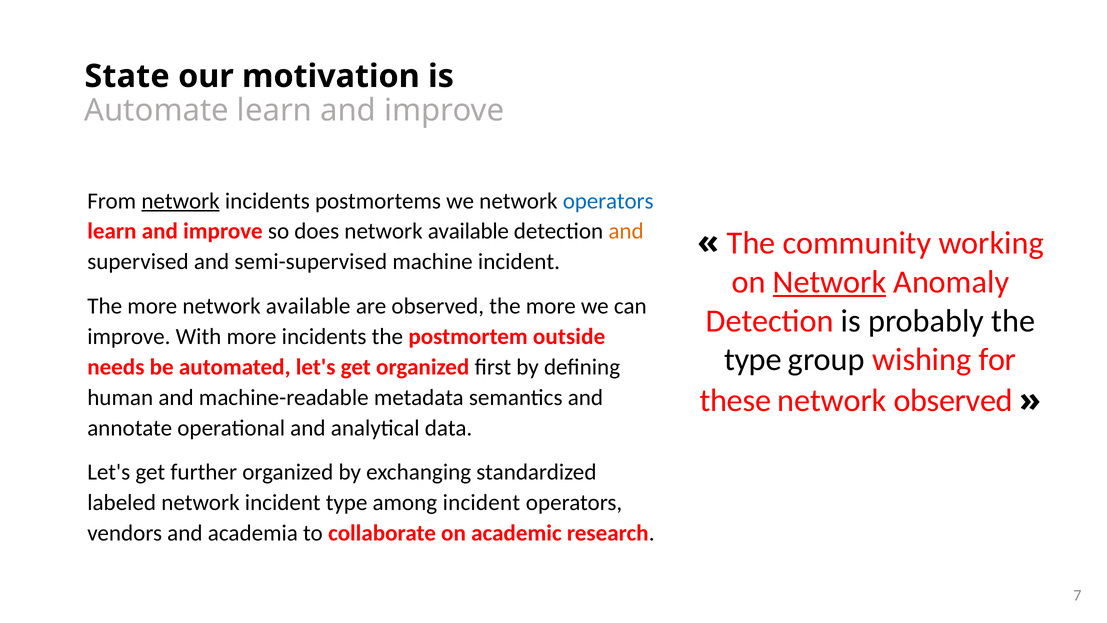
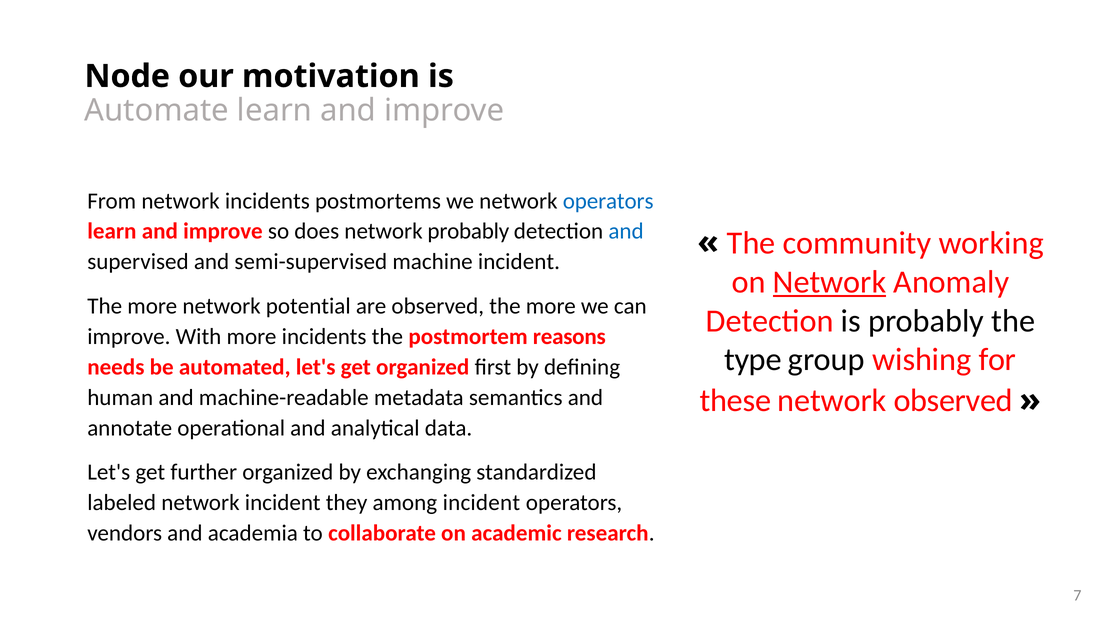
State: State -> Node
network at (181, 201) underline: present -> none
does network available: available -> probably
and at (626, 231) colour: orange -> blue
more network available: available -> potential
outside: outside -> reasons
incident type: type -> they
